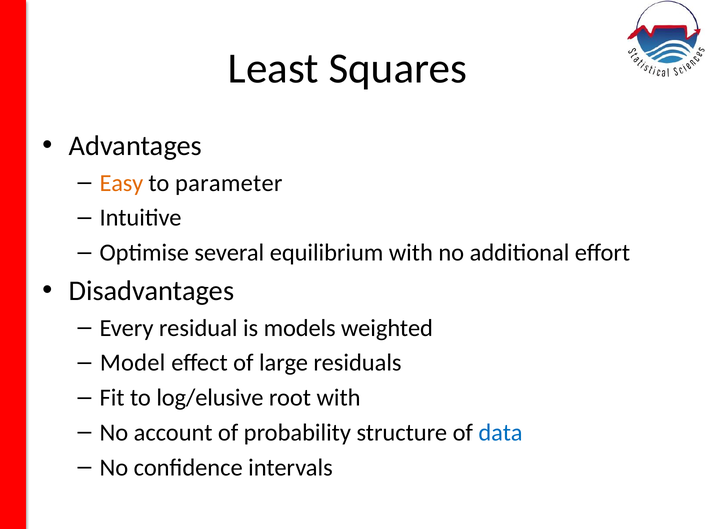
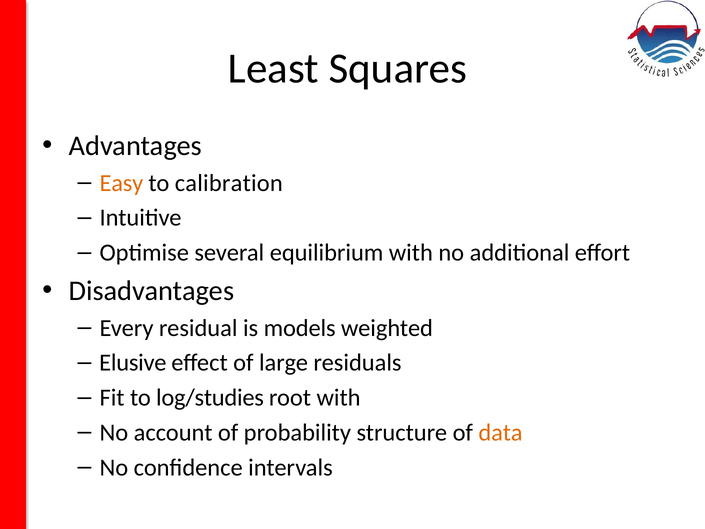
parameter: parameter -> calibration
Model: Model -> Elusive
log/elusive: log/elusive -> log/studies
data colour: blue -> orange
